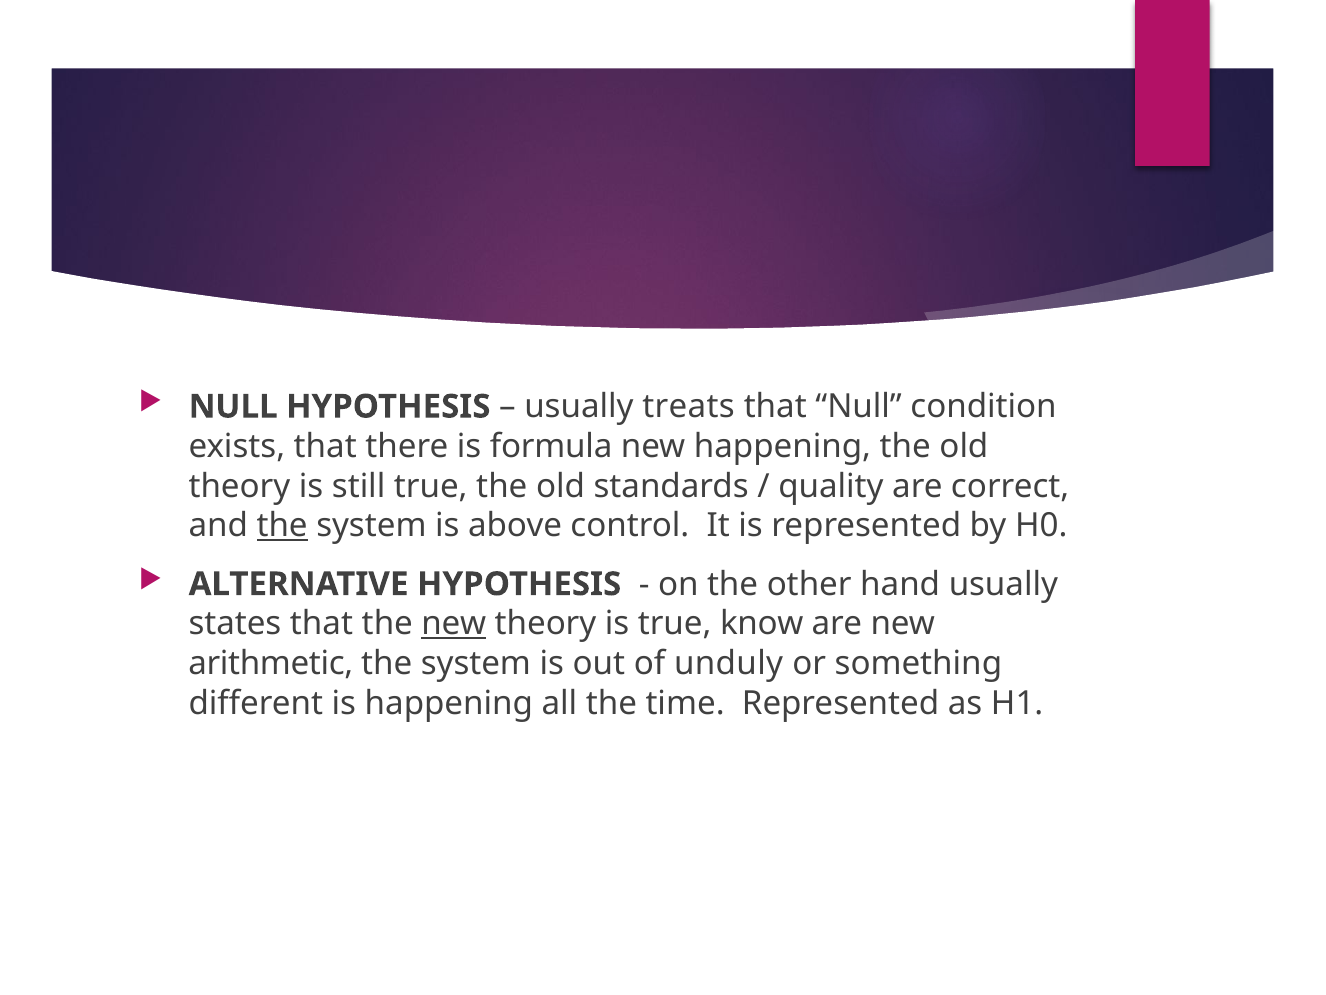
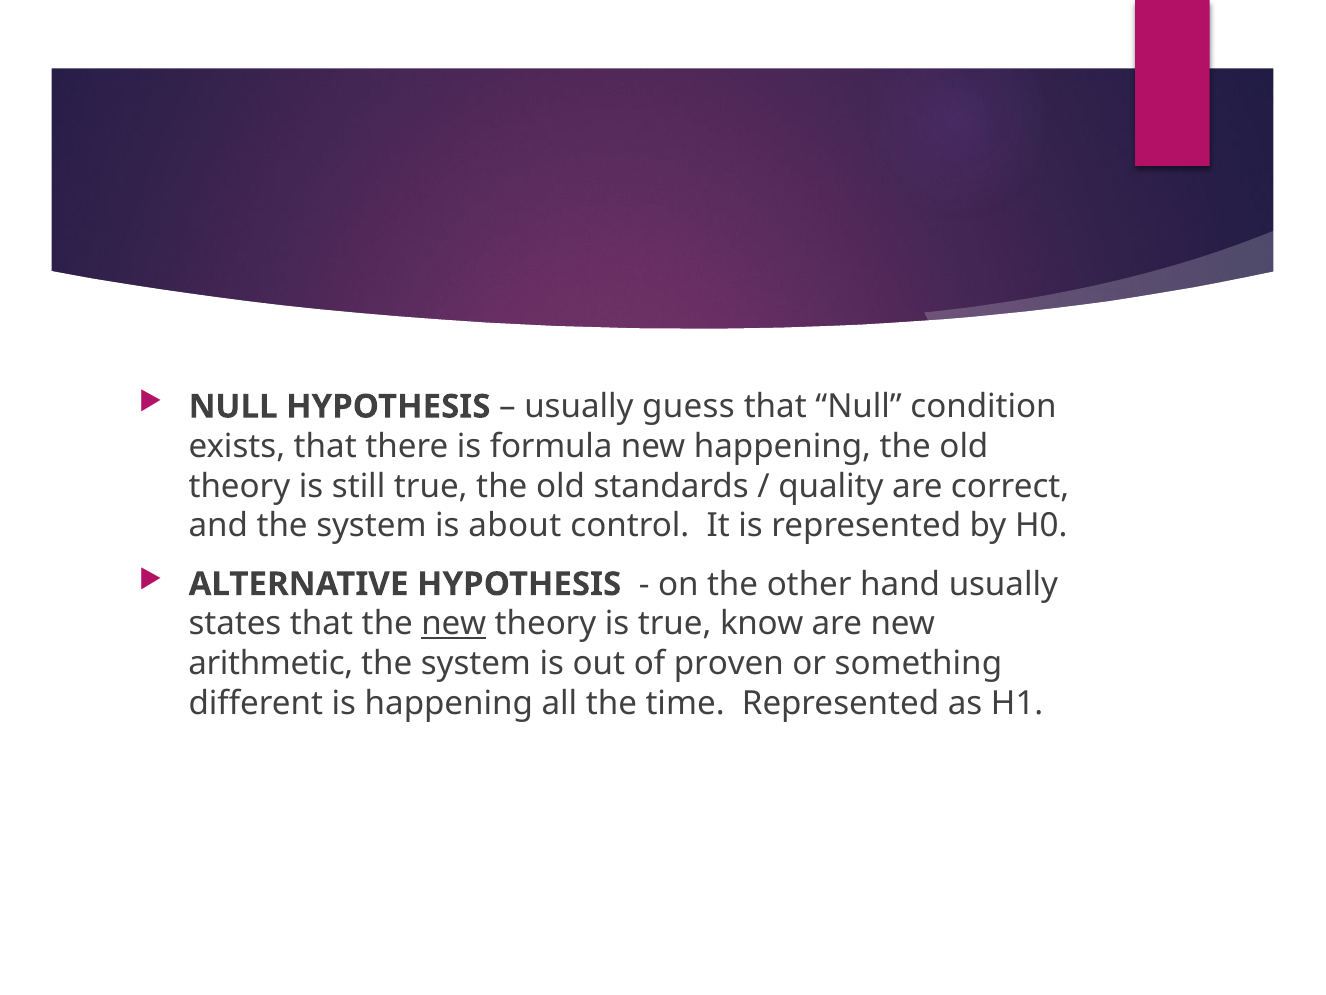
treats: treats -> guess
the at (282, 526) underline: present -> none
above: above -> about
unduly: unduly -> proven
